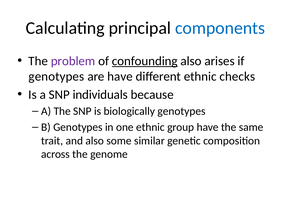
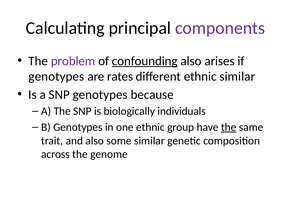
components colour: blue -> purple
are have: have -> rates
ethnic checks: checks -> similar
SNP individuals: individuals -> genotypes
biologically genotypes: genotypes -> individuals
the at (229, 127) underline: none -> present
